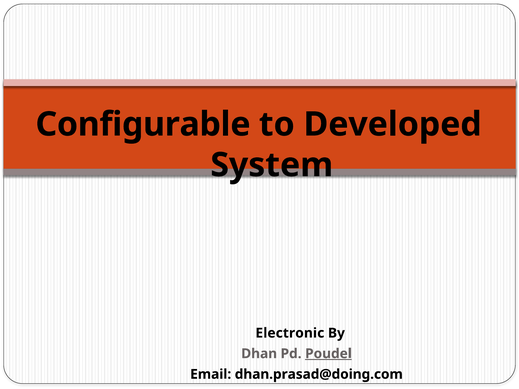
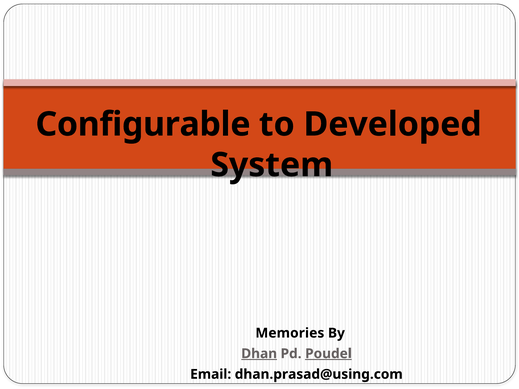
Electronic: Electronic -> Memories
Dhan underline: none -> present
dhan.prasad@doing.com: dhan.prasad@doing.com -> dhan.prasad@using.com
